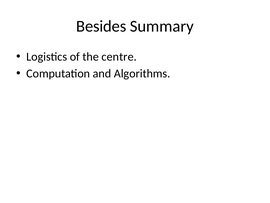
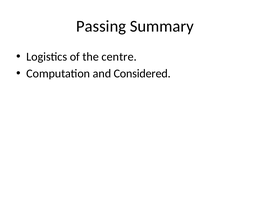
Besides: Besides -> Passing
Algorithms: Algorithms -> Considered
